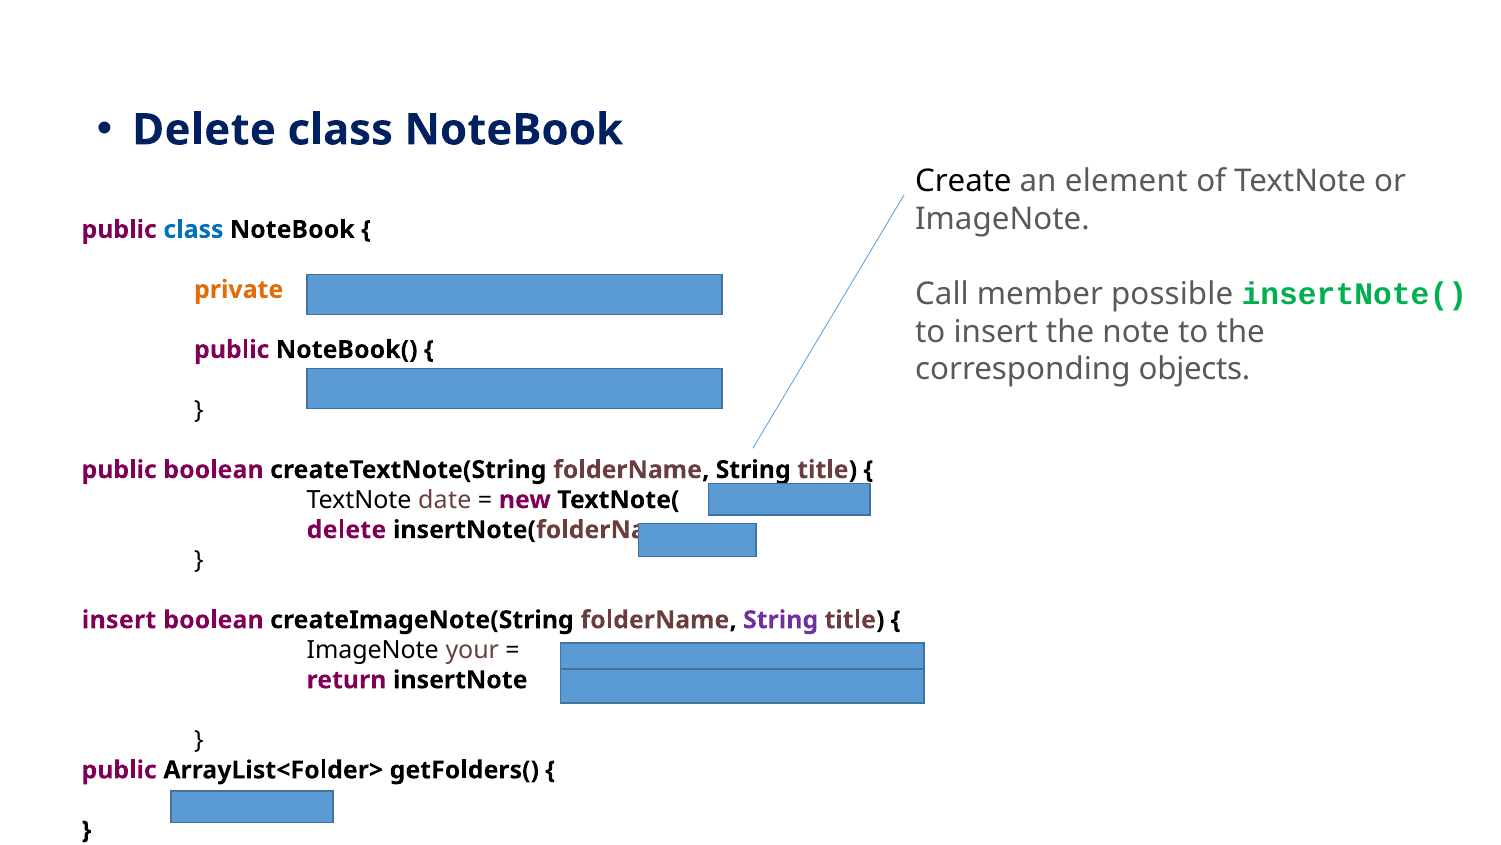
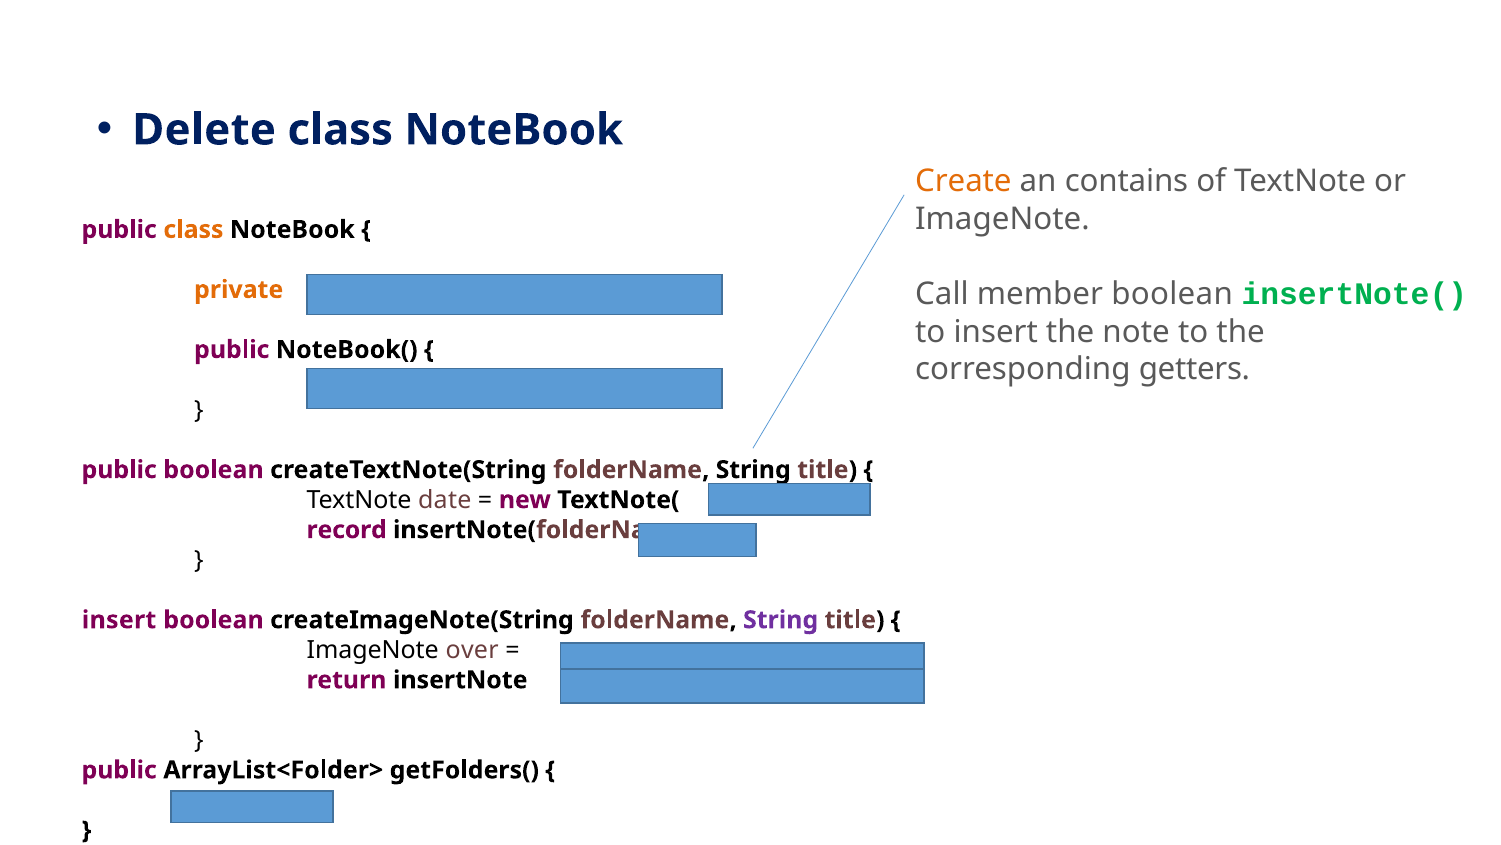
Create colour: black -> orange
element: element -> contains
class at (193, 229) colour: blue -> orange
member possible: possible -> boolean
objects: objects -> getters
delete at (346, 529): delete -> record
your: your -> over
